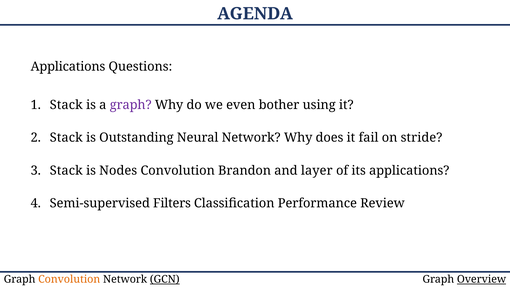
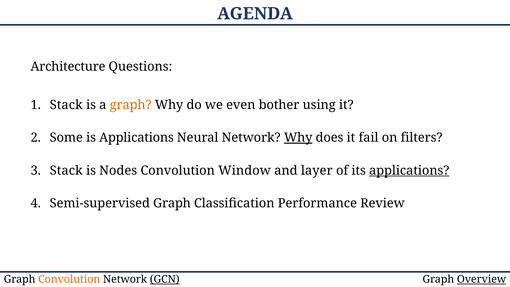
Applications at (68, 67): Applications -> Architecture
graph at (131, 105) colour: purple -> orange
Stack at (66, 138): Stack -> Some
is Outstanding: Outstanding -> Applications
Why at (298, 138) underline: none -> present
stride: stride -> filters
Brandon: Brandon -> Window
applications at (409, 170) underline: none -> present
Semi-supervised Filters: Filters -> Graph
